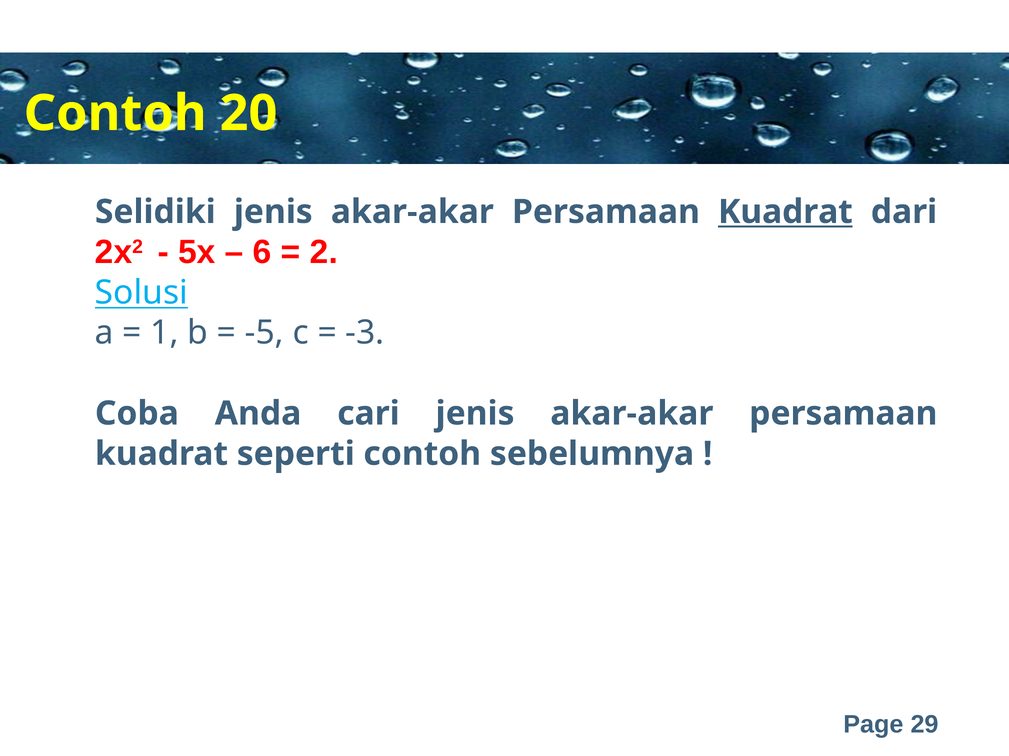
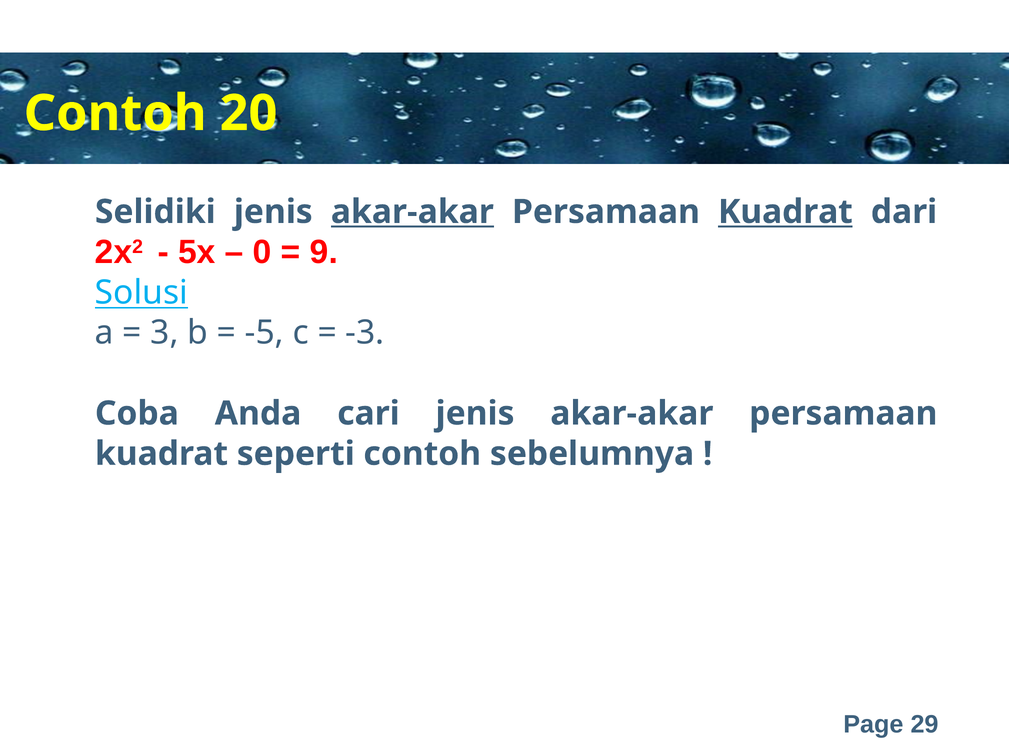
akar-akar at (412, 212) underline: none -> present
6: 6 -> 0
2: 2 -> 9
1: 1 -> 3
